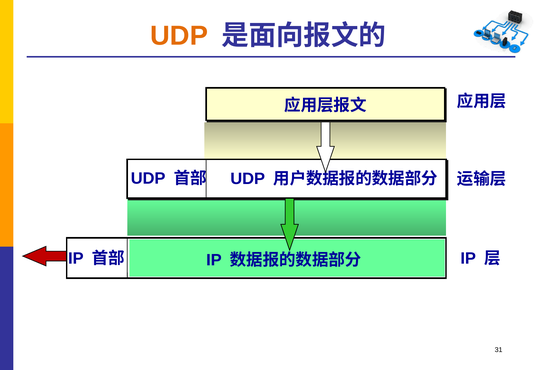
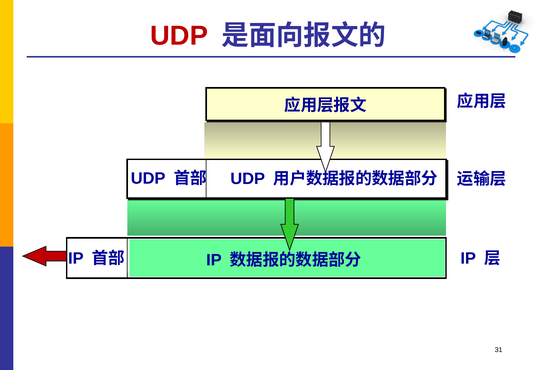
UDP at (179, 36) colour: orange -> red
